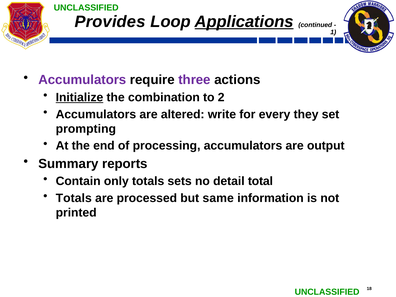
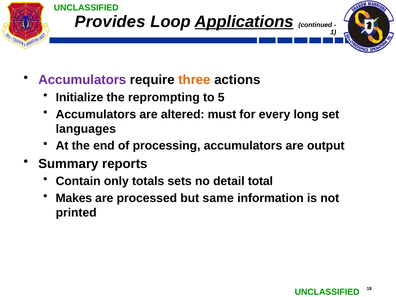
three colour: purple -> orange
Initialize underline: present -> none
combination: combination -> reprompting
2: 2 -> 5
write: write -> must
they: they -> long
prompting: prompting -> languages
Totals at (74, 198): Totals -> Makes
